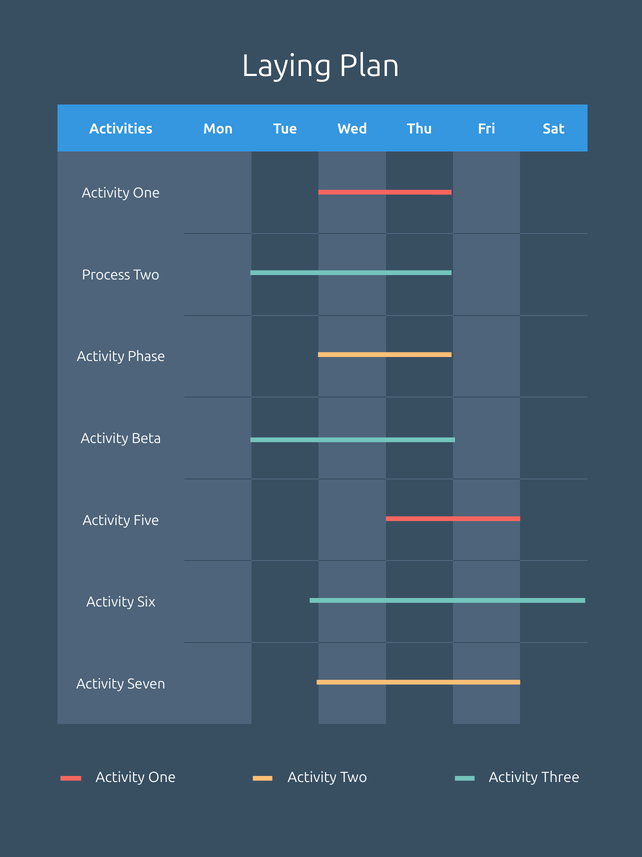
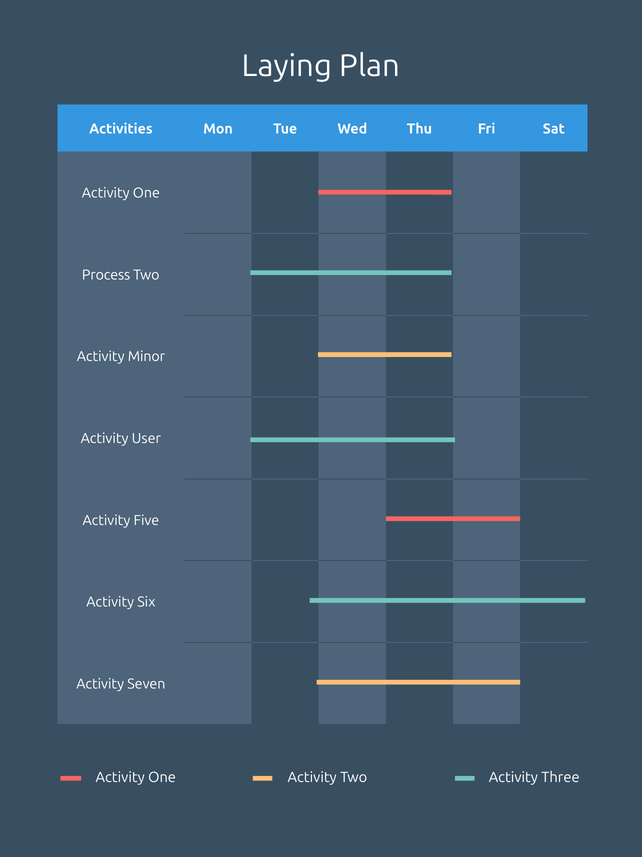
Phase: Phase -> Minor
Beta: Beta -> User
